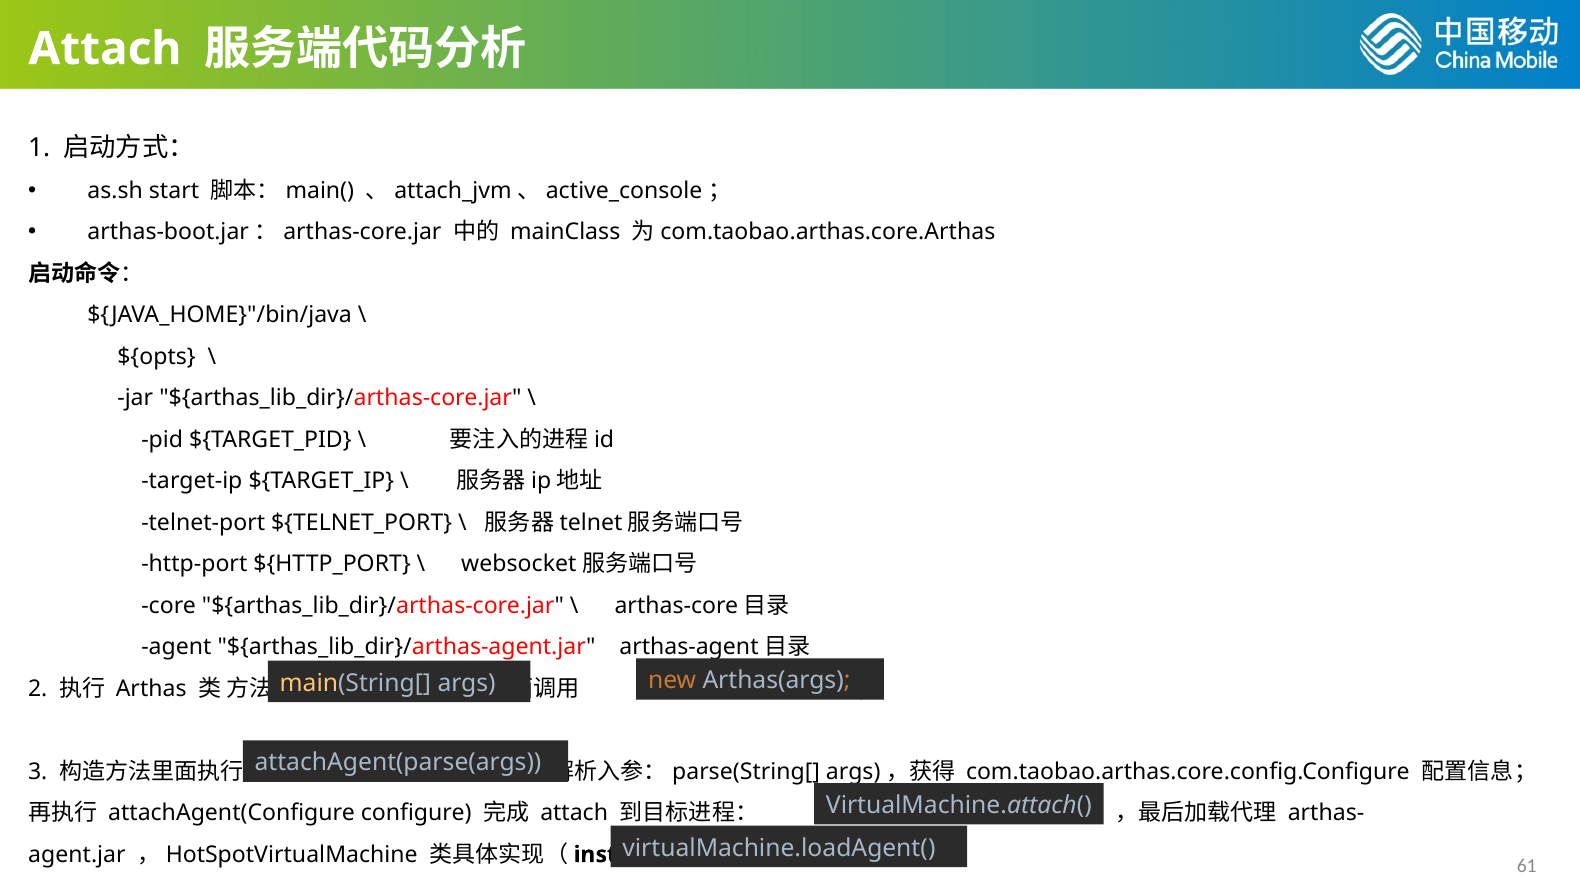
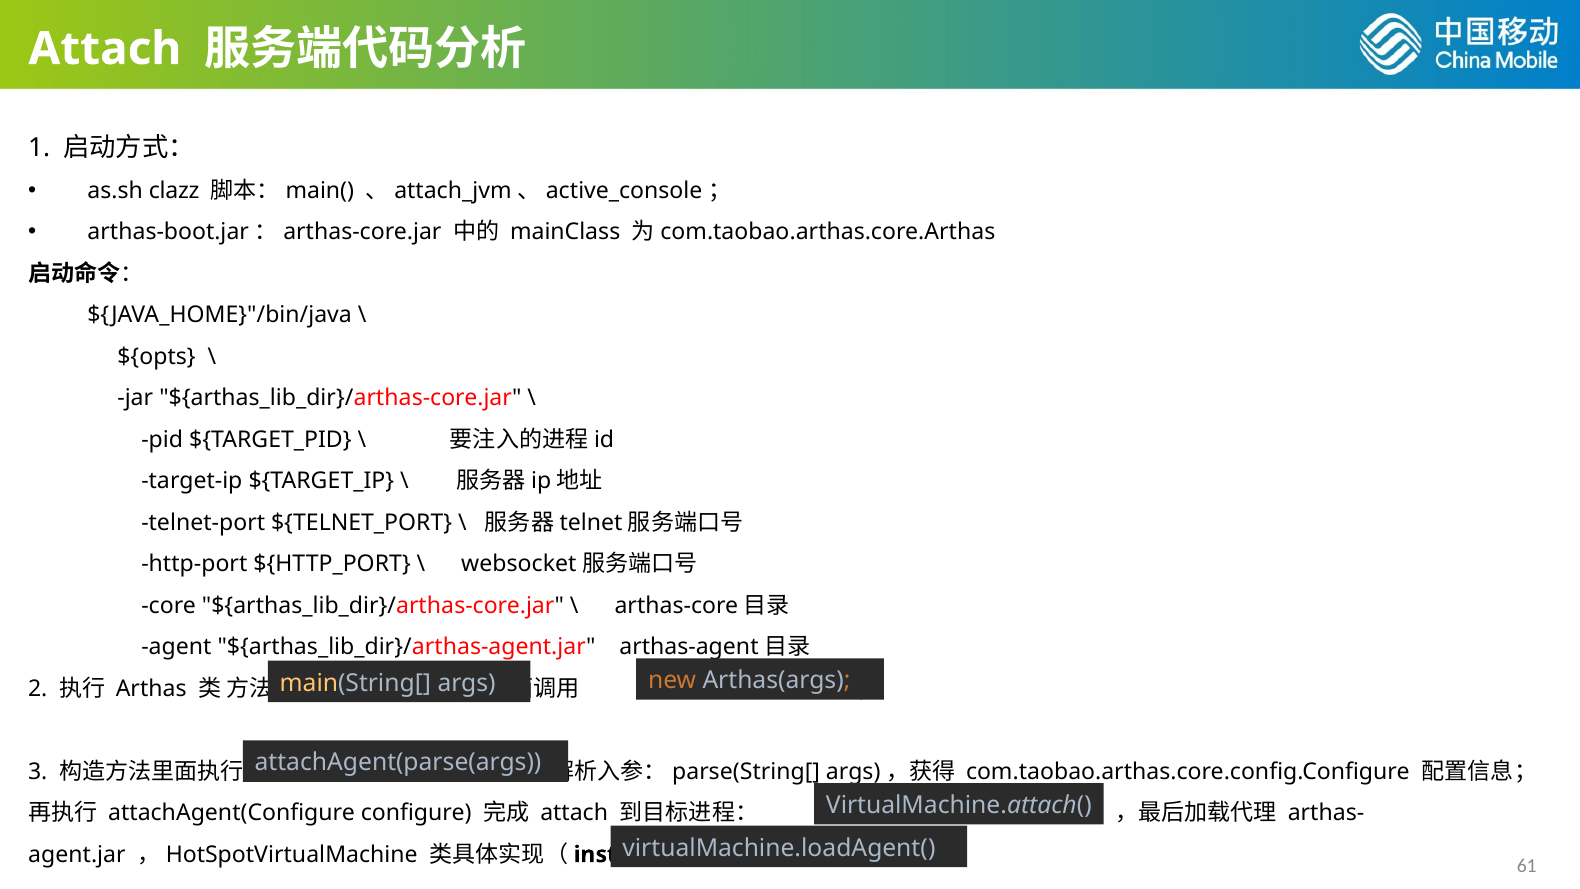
start: start -> clazz
